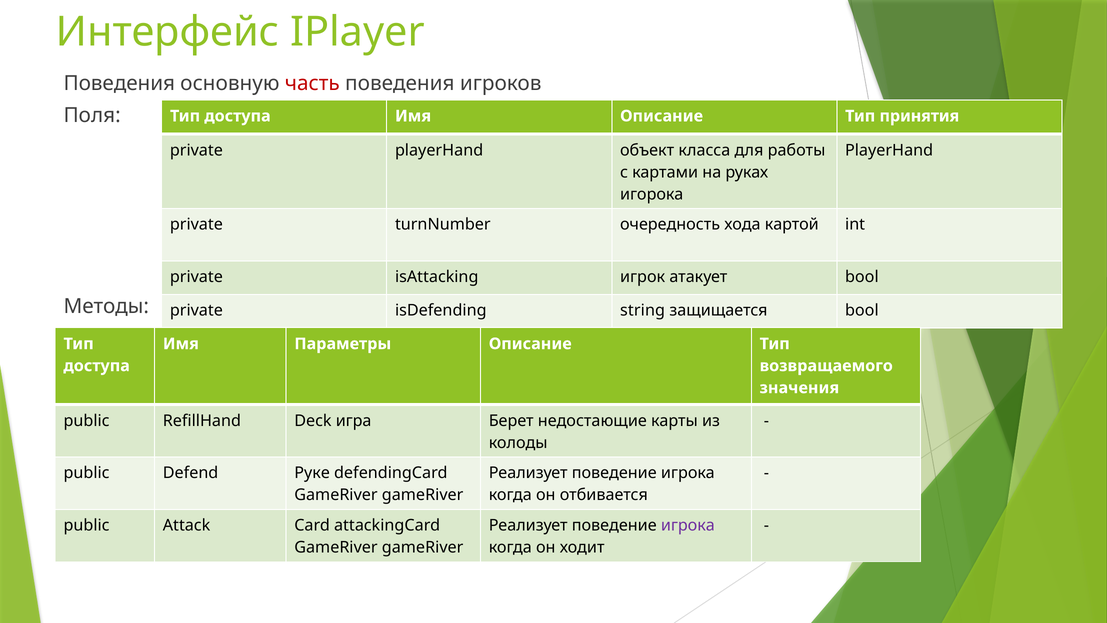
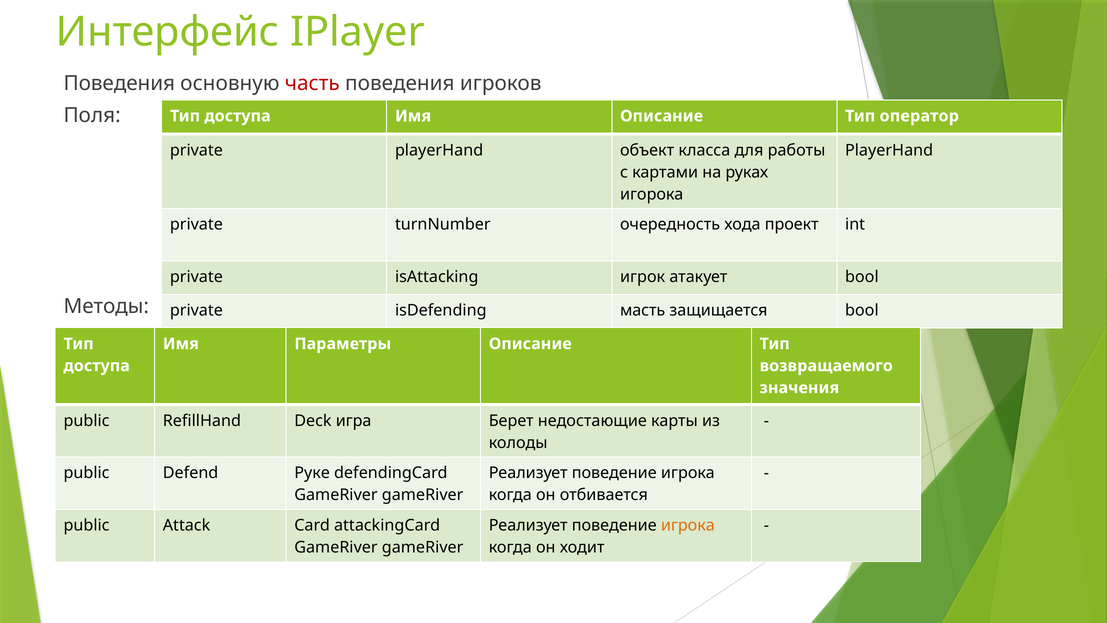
принятия: принятия -> оператор
картой: картой -> проект
string: string -> масть
игрока at (688, 525) colour: purple -> orange
